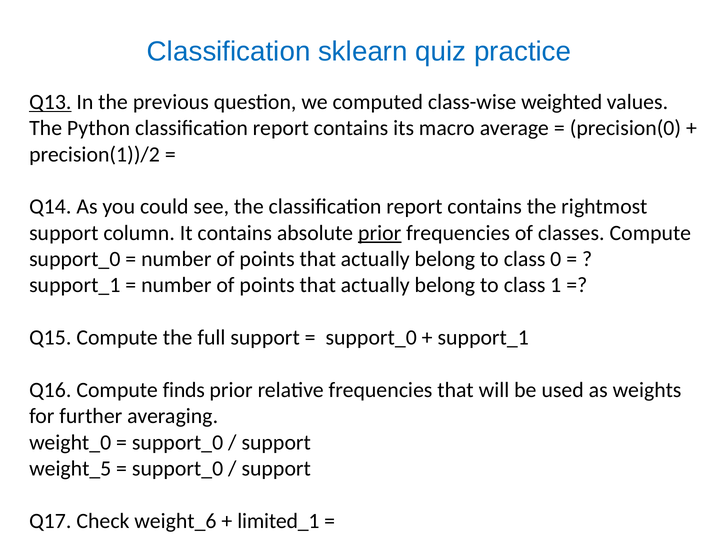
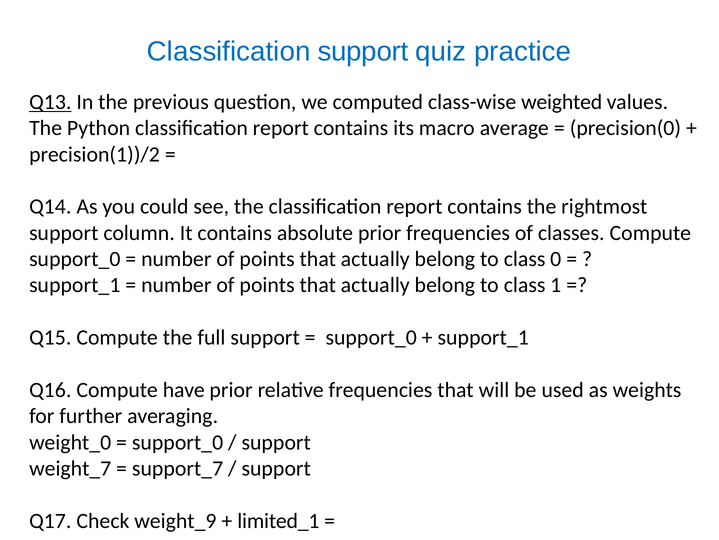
Classification sklearn: sklearn -> support
prior at (380, 233) underline: present -> none
finds: finds -> have
weight_5: weight_5 -> weight_7
support_0 at (178, 468): support_0 -> support_7
weight_6: weight_6 -> weight_9
